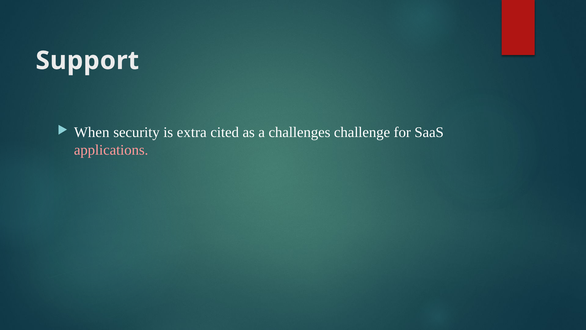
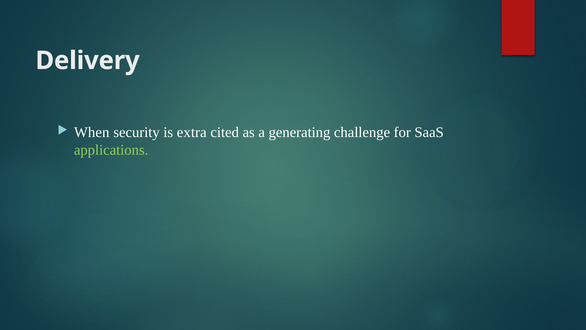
Support: Support -> Delivery
challenges: challenges -> generating
applications colour: pink -> light green
